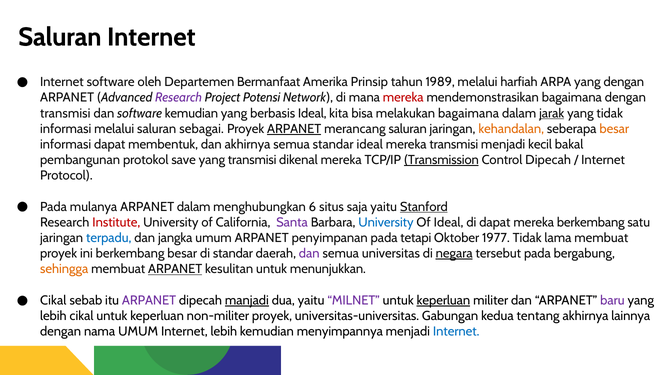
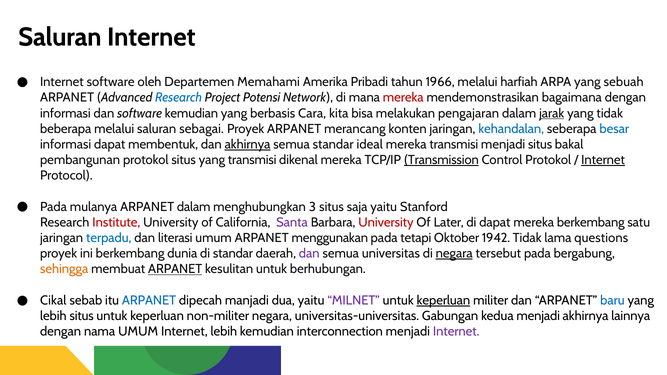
Bermanfaat: Bermanfaat -> Memahami
Prinsip: Prinsip -> Pribadi
1989: 1989 -> 1966
yang dengan: dengan -> sebuah
Research at (179, 98) colour: purple -> blue
transmisi at (65, 113): transmisi -> informasi
berbasis Ideal: Ideal -> Cara
melakukan bagaimana: bagaimana -> pengajaran
informasi at (66, 129): informasi -> beberapa
ARPANET at (294, 129) underline: present -> none
merancang saluran: saluran -> konten
kehandalan colour: orange -> blue
besar at (614, 129) colour: orange -> blue
akhirnya at (248, 144) underline: none -> present
menjadi kecil: kecil -> situs
protokol save: save -> situs
Control Dipecah: Dipecah -> Protokol
Internet at (603, 160) underline: none -> present
6: 6 -> 3
Stanford underline: present -> none
University at (386, 222) colour: blue -> red
Of Ideal: Ideal -> Later
jangka: jangka -> literasi
penyimpanan: penyimpanan -> menggunakan
1977: 1977 -> 1942
lama membuat: membuat -> questions
berkembang besar: besar -> dunia
menunjukkan: menunjukkan -> berhubungan
ARPANET at (149, 300) colour: purple -> blue
manjadi underline: present -> none
baru colour: purple -> blue
lebih cikal: cikal -> situs
non-militer proyek: proyek -> negara
kedua tentang: tentang -> menjadi
menyimpannya: menyimpannya -> interconnection
Internet at (456, 332) colour: blue -> purple
